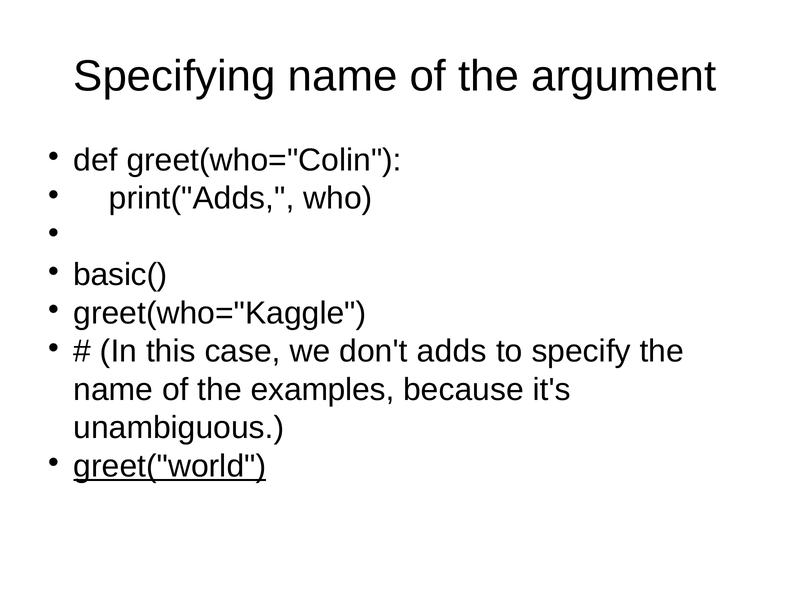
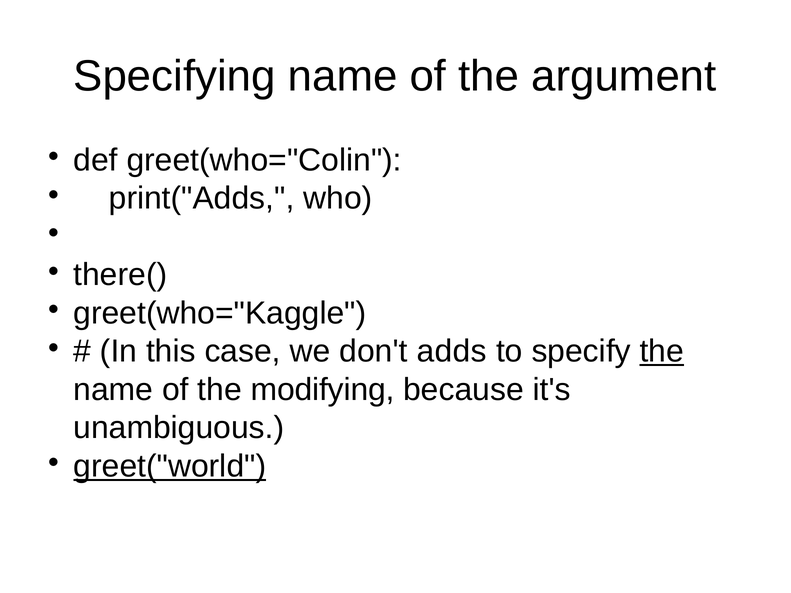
basic(: basic( -> there(
the at (662, 352) underline: none -> present
examples: examples -> modifying
